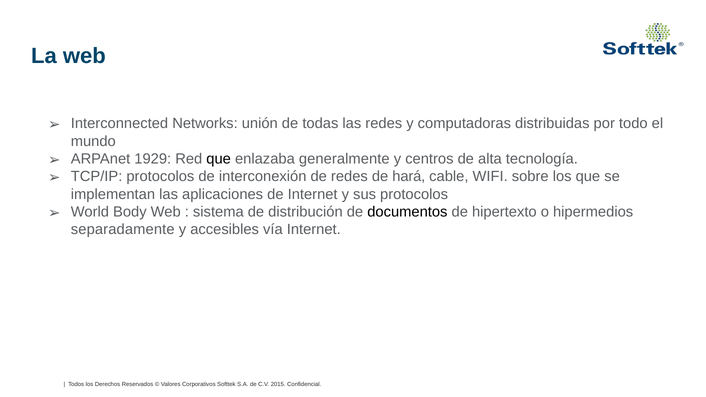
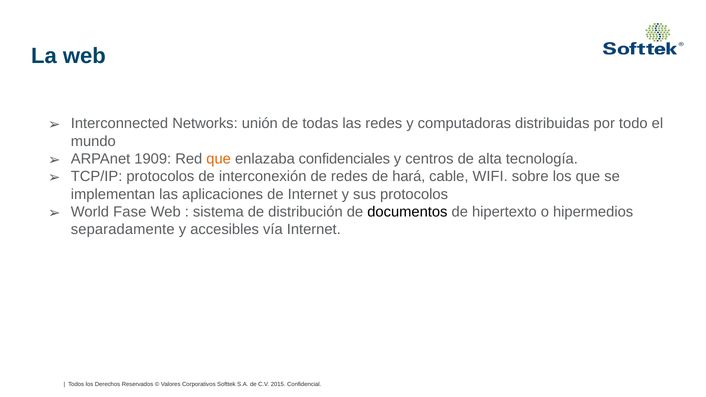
1929: 1929 -> 1909
que at (219, 159) colour: black -> orange
generalmente: generalmente -> confidenciales
Body: Body -> Fase
